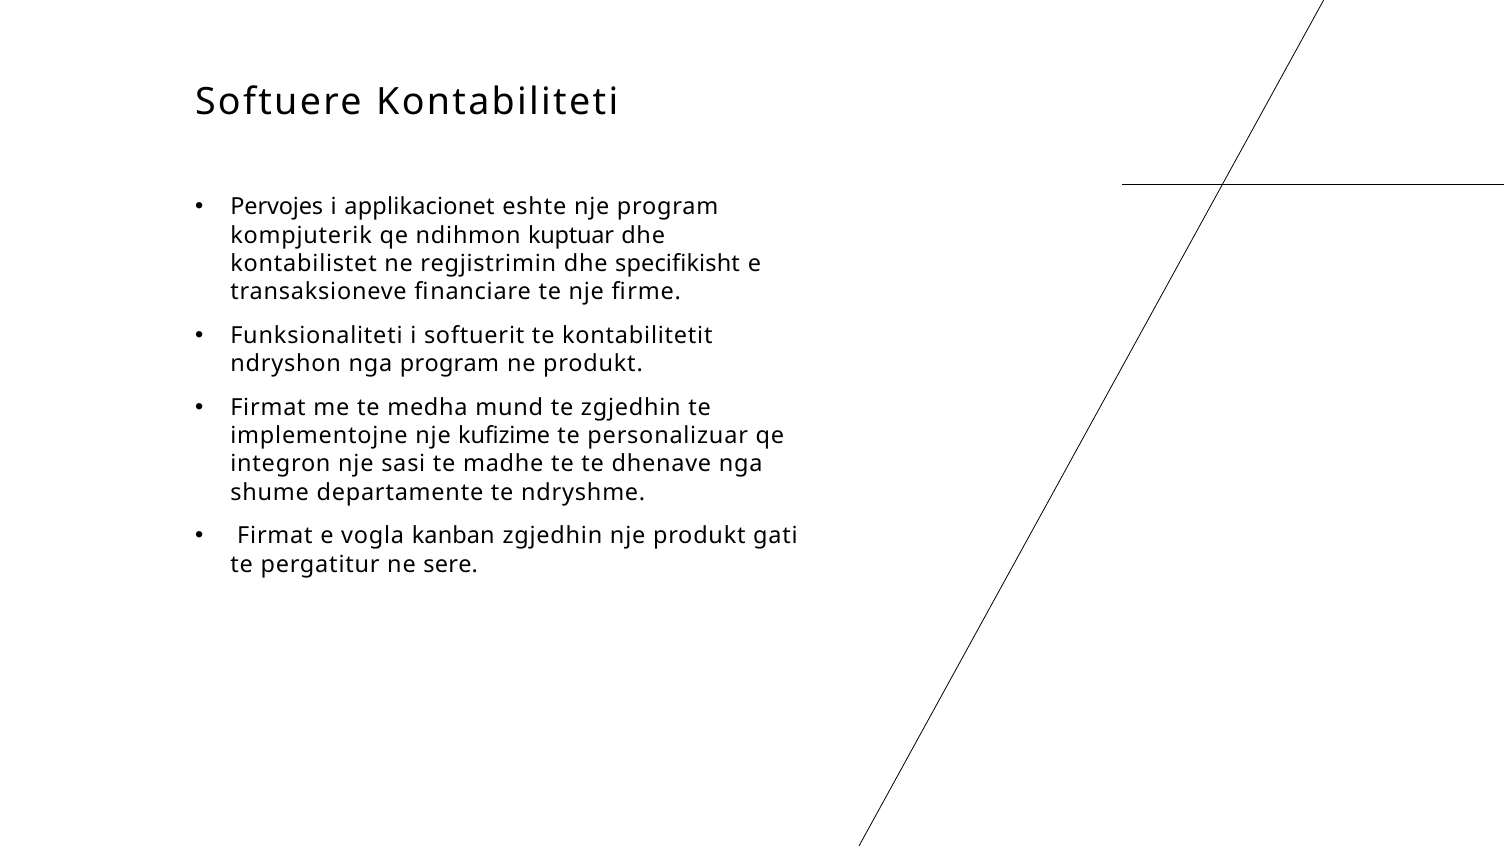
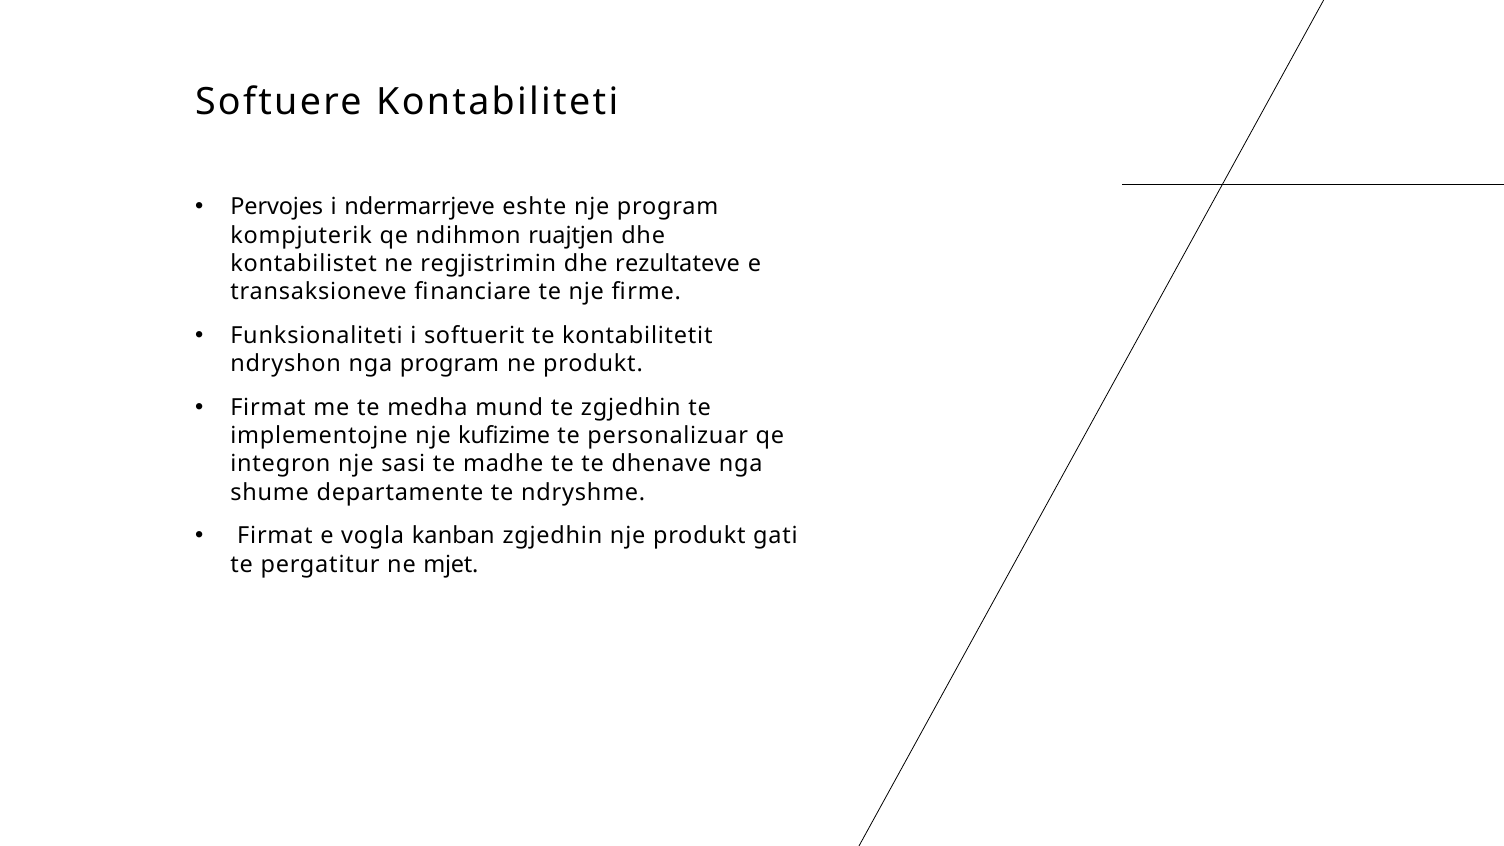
applikacionet: applikacionet -> ndermarrjeve
kuptuar: kuptuar -> ruajtjen
specifikisht: specifikisht -> rezultateve
sere: sere -> mjet
